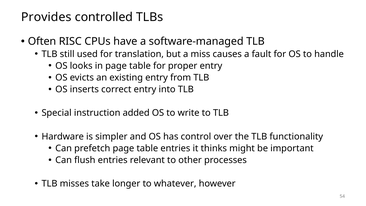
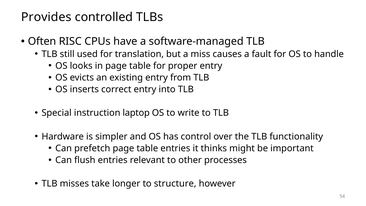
added: added -> laptop
whatever: whatever -> structure
